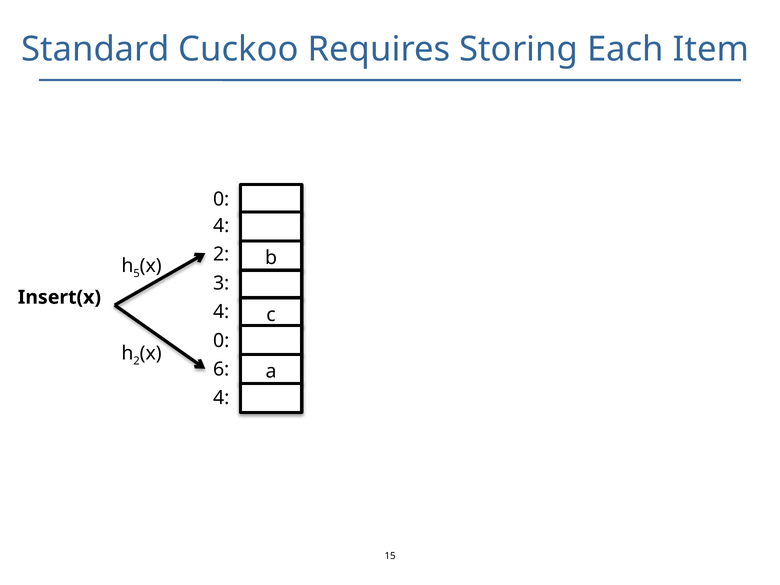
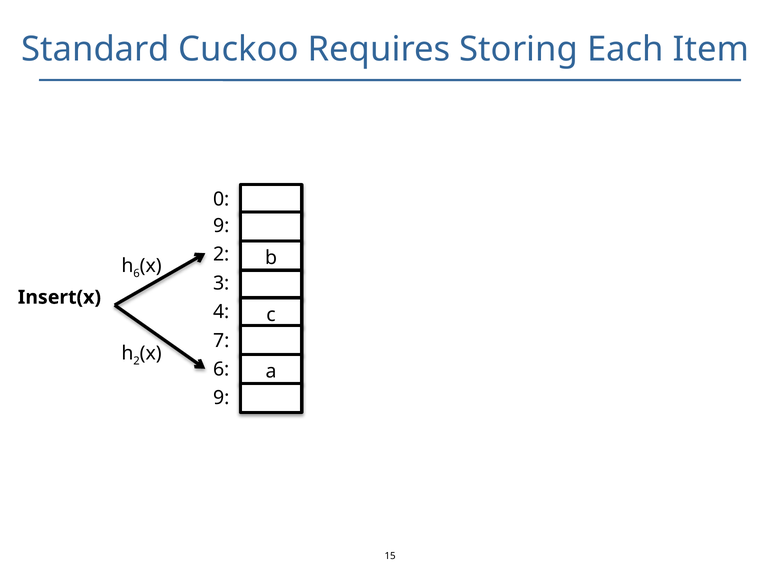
4 at (221, 226): 4 -> 9
5 at (137, 273): 5 -> 6
0 at (221, 341): 0 -> 7
4 at (221, 398): 4 -> 9
